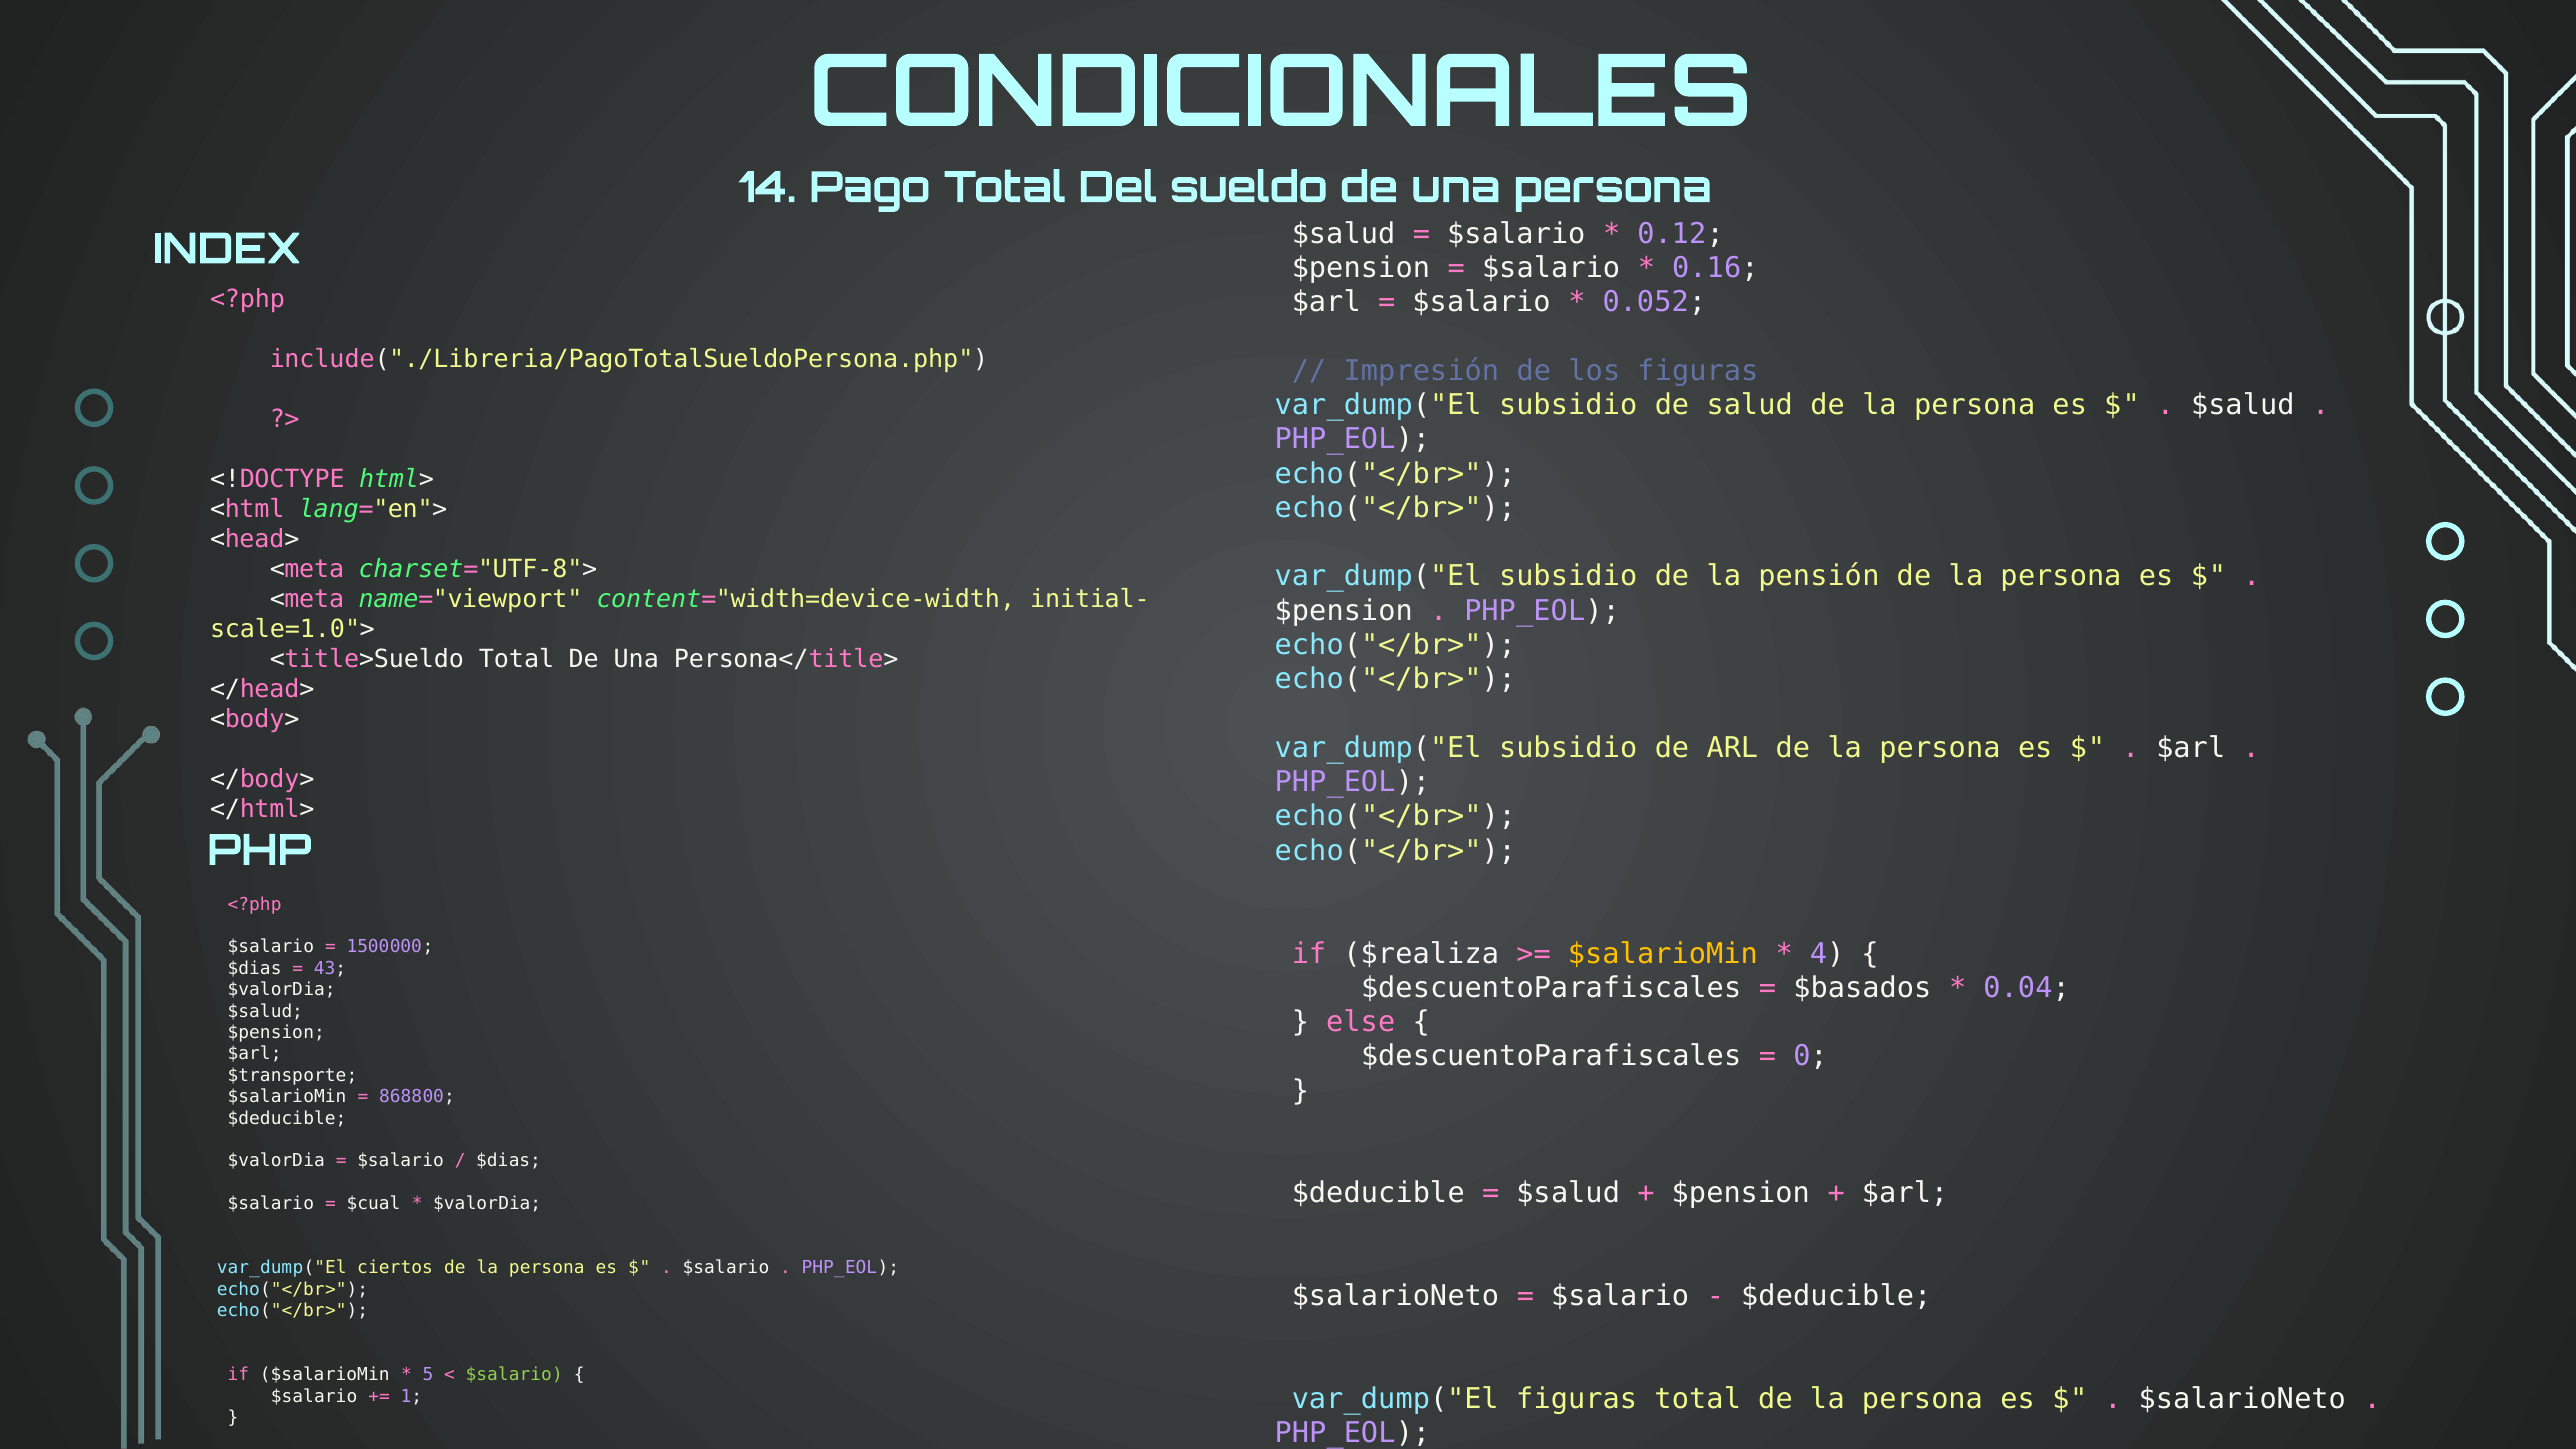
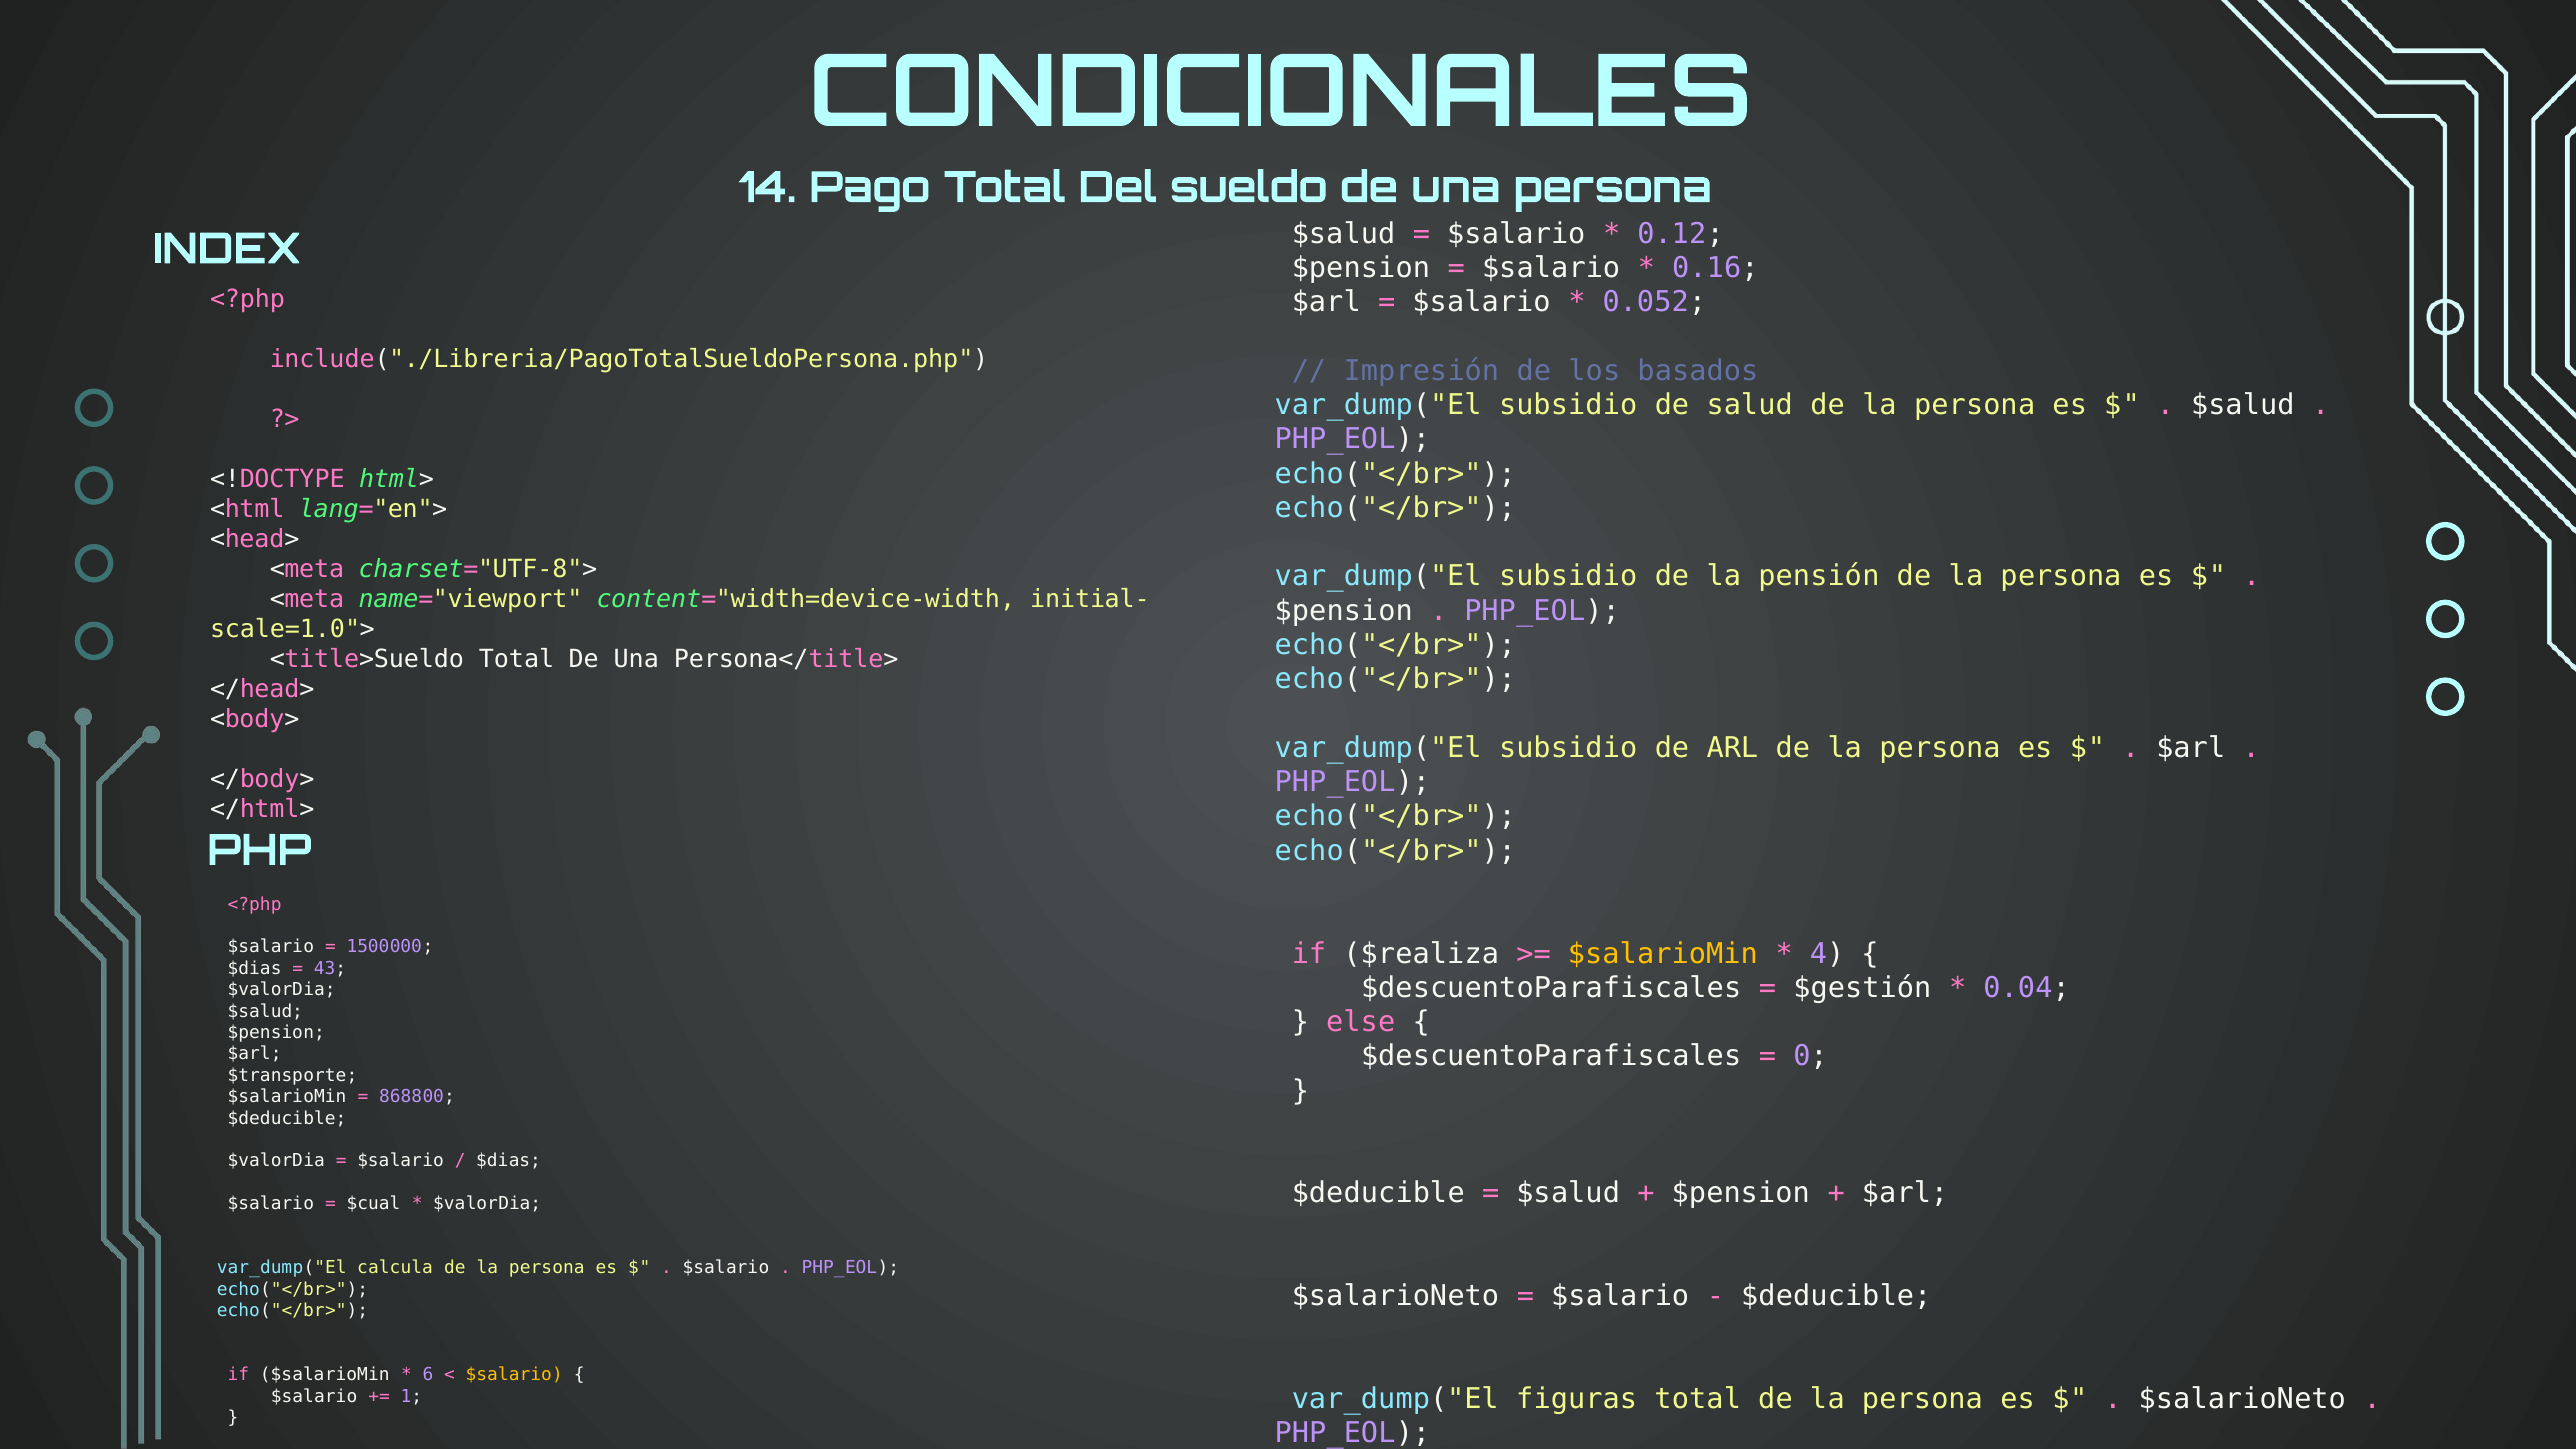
los figuras: figuras -> basados
$basados: $basados -> $gestión
ciertos: ciertos -> calcula
5: 5 -> 6
$salario at (514, 1375) colour: light green -> yellow
